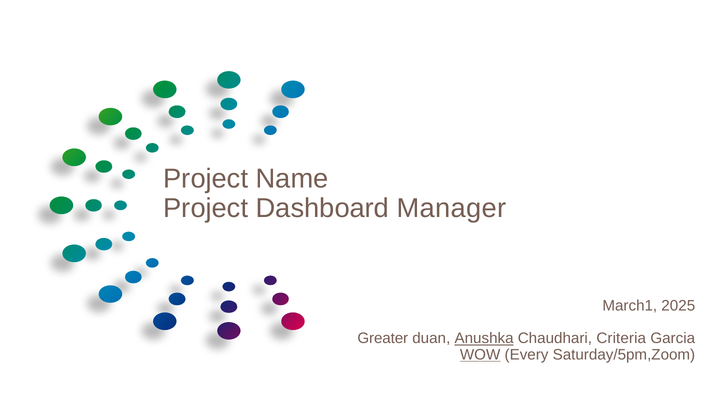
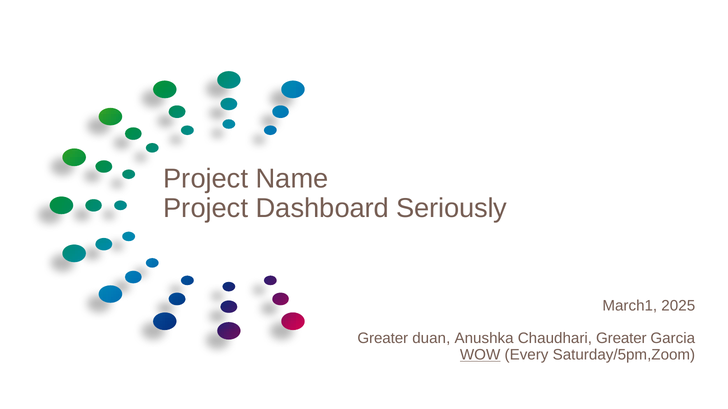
Manager: Manager -> Seriously
Anushka underline: present -> none
Chaudhari Criteria: Criteria -> Greater
